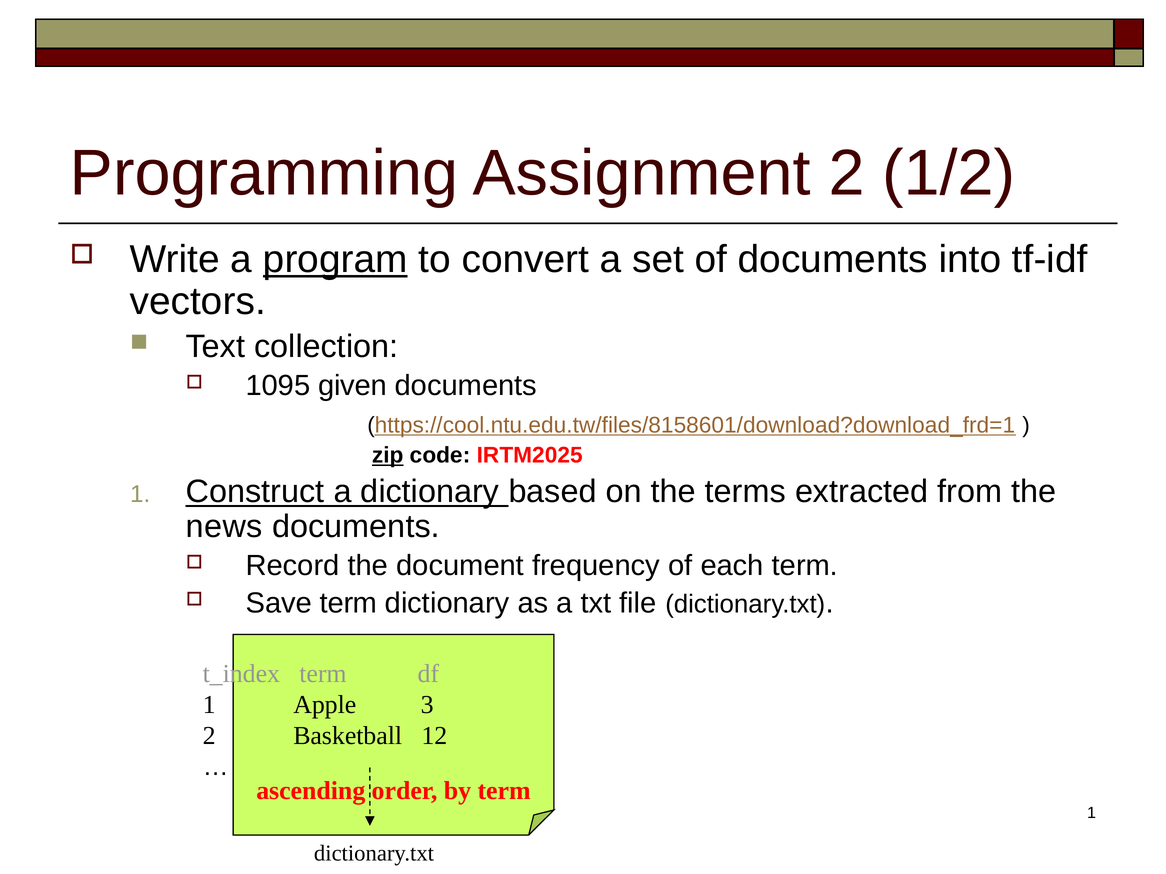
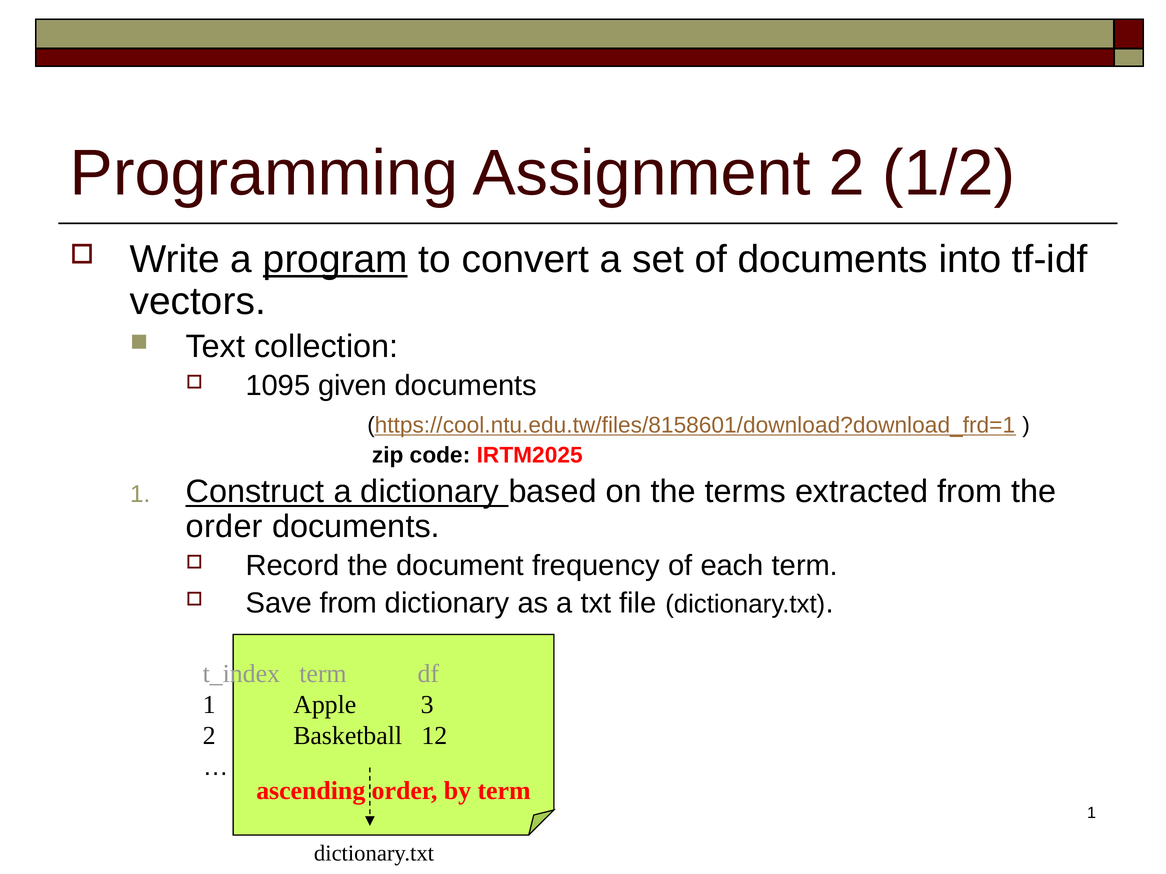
zip underline: present -> none
news at (224, 527): news -> order
Save term: term -> from
